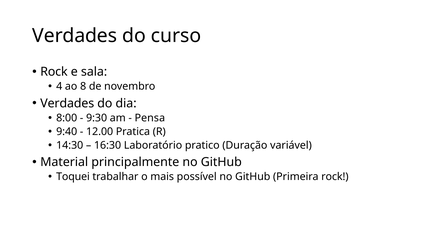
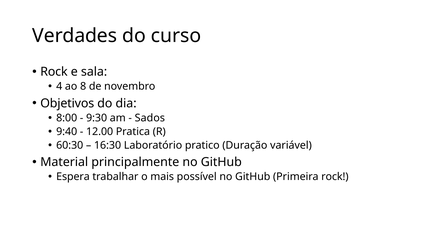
Verdades at (67, 103): Verdades -> Objetivos
Pensa: Pensa -> Sados
14:30: 14:30 -> 60:30
Toquei: Toquei -> Espera
